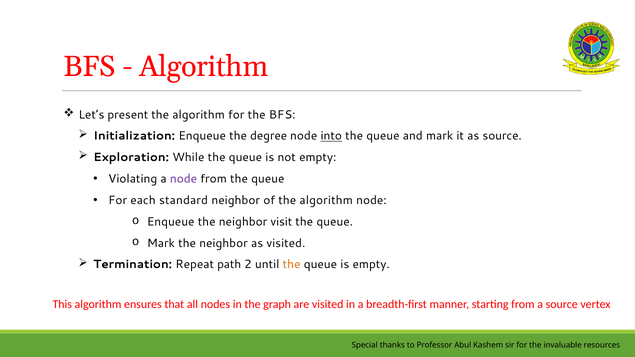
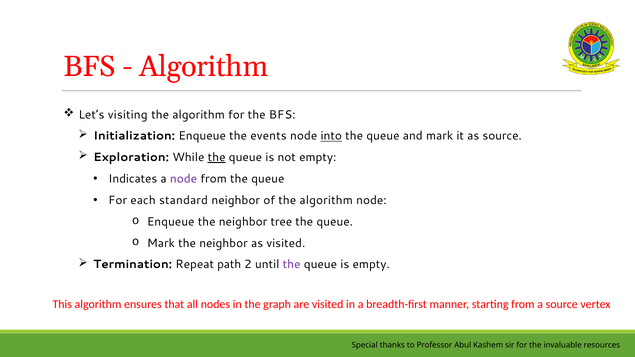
present: present -> visiting
degree: degree -> events
the at (217, 158) underline: none -> present
Violating: Violating -> Indicates
visit: visit -> tree
the at (292, 265) colour: orange -> purple
